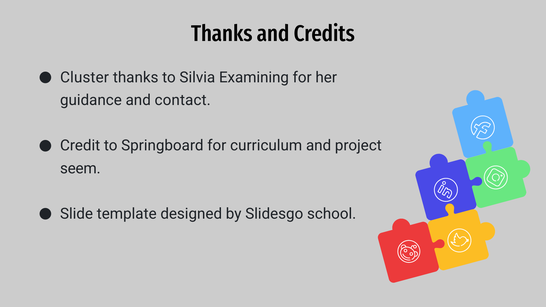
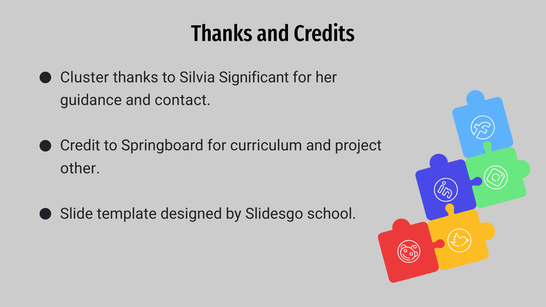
Examining: Examining -> Significant
seem: seem -> other
